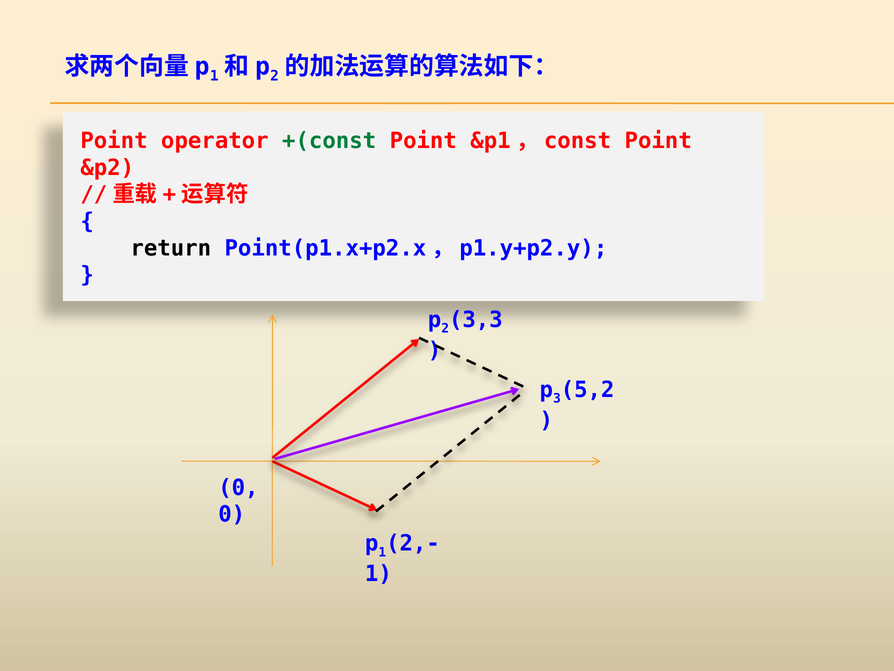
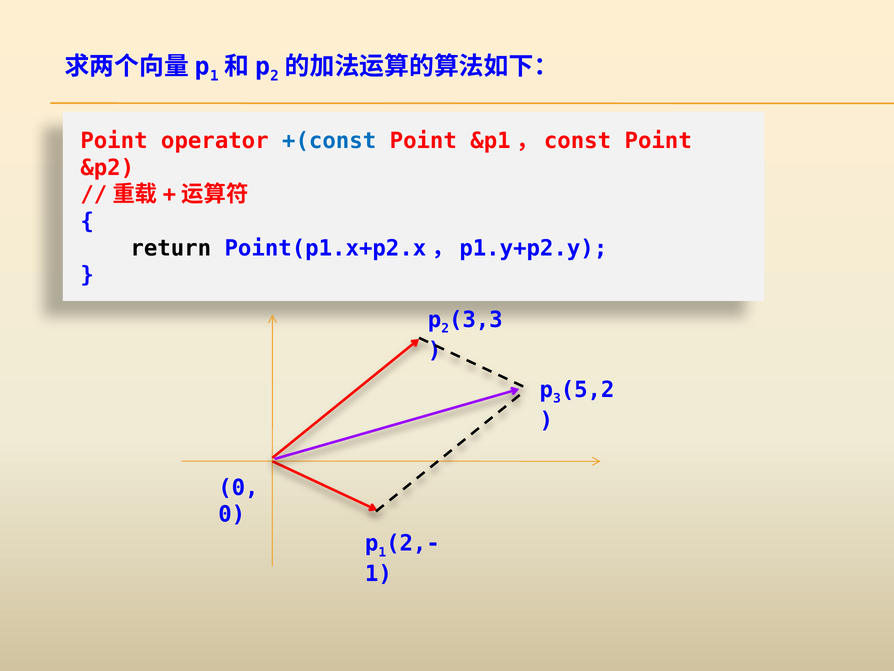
+(const colour: green -> blue
